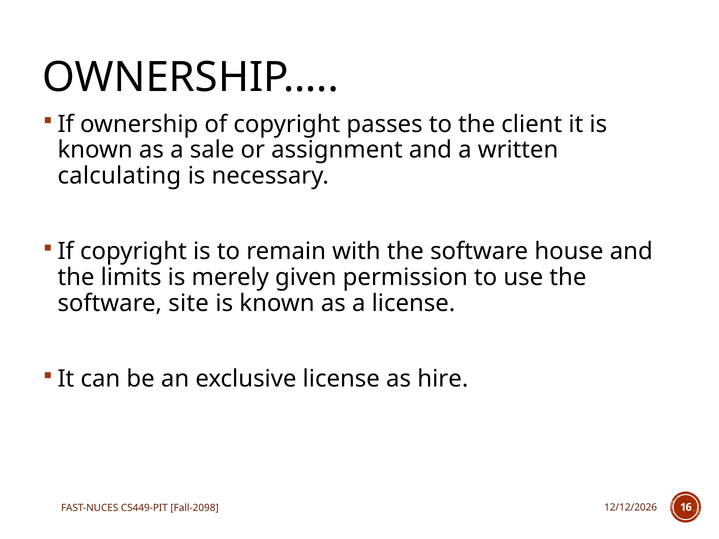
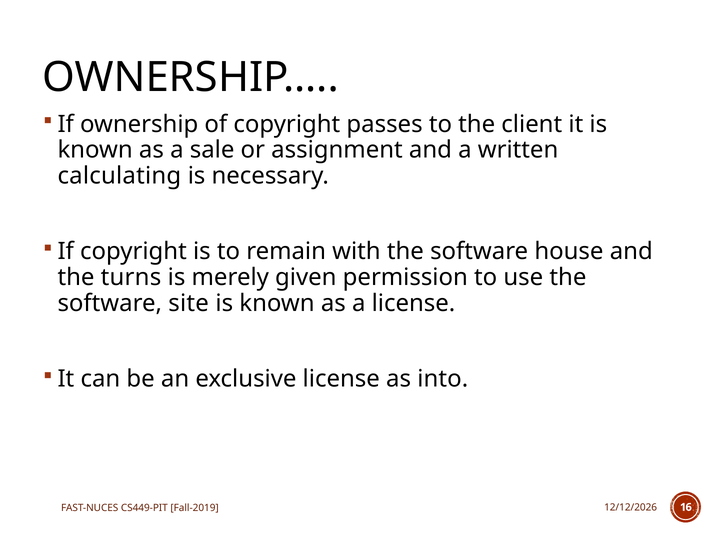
limits: limits -> turns
hire: hire -> into
Fall-2098: Fall-2098 -> Fall-2019
